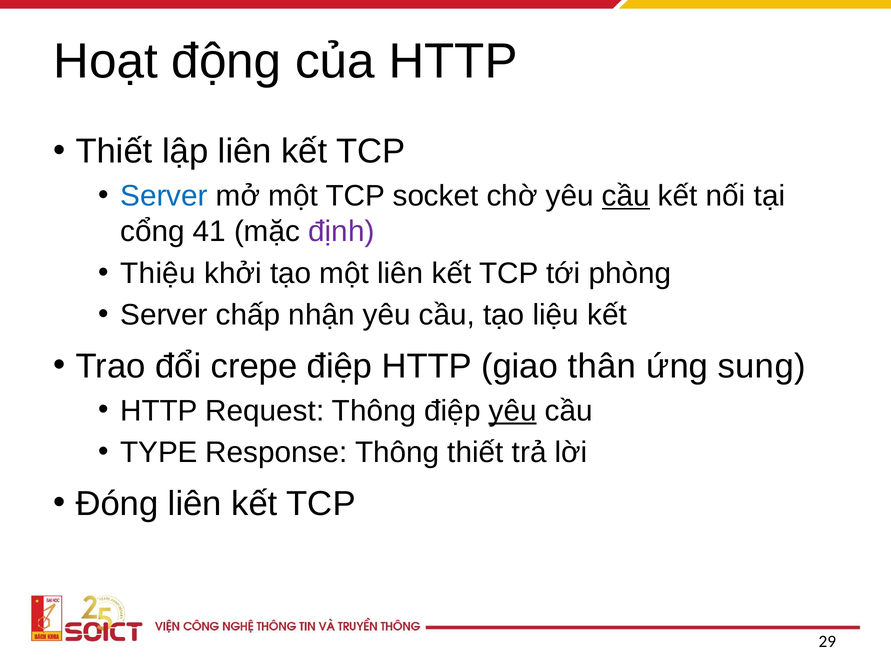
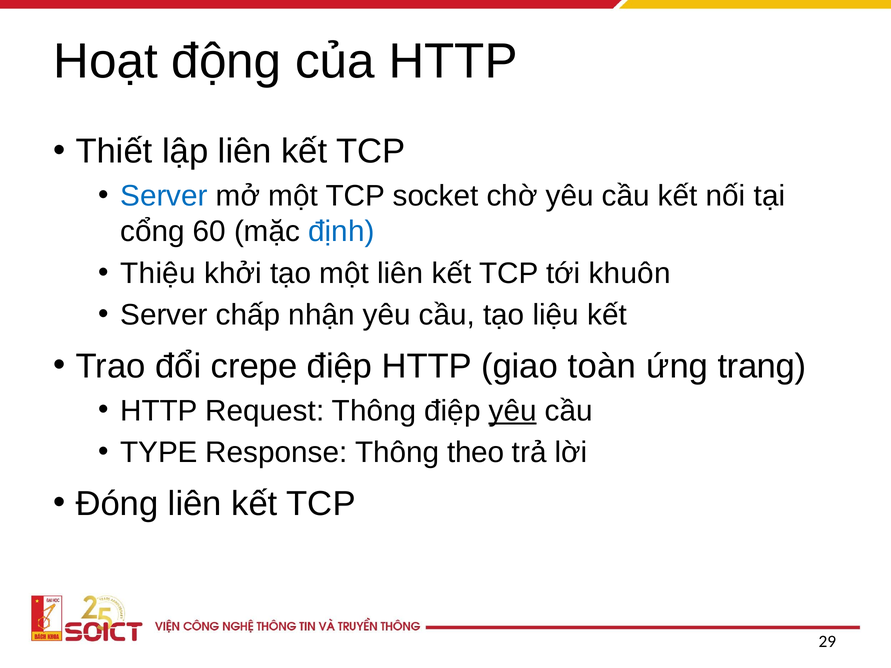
cầu at (626, 196) underline: present -> none
41: 41 -> 60
định colour: purple -> blue
phòng: phòng -> khuôn
thân: thân -> toàn
sung: sung -> trang
Thông thiết: thiết -> theo
